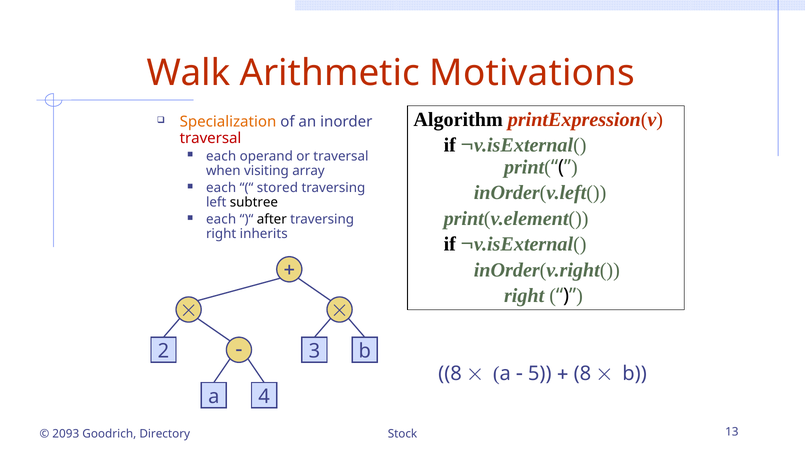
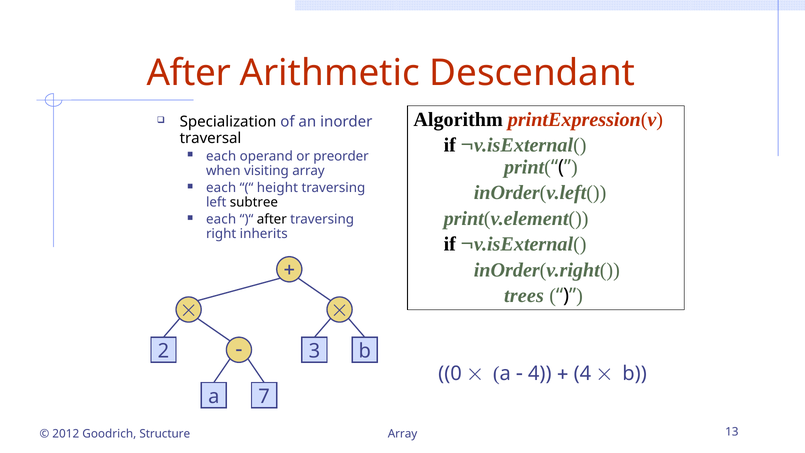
Walk at (189, 73): Walk -> After
Motivations: Motivations -> Descendant
Specialization colour: orange -> black
traversal at (211, 138) colour: red -> black
or traversal: traversal -> preorder
stored: stored -> height
right at (524, 296): right -> trees
8 at (450, 374): 8 -> 0
5 at (540, 374): 5 -> 4
8 at (582, 374): 8 -> 4
4: 4 -> 7
2093: 2093 -> 2012
Directory: Directory -> Structure
Stock at (403, 433): Stock -> Array
